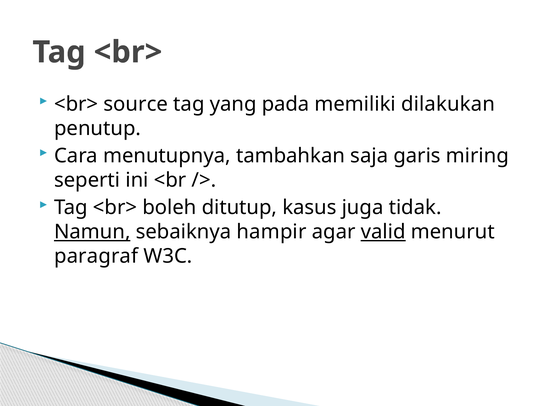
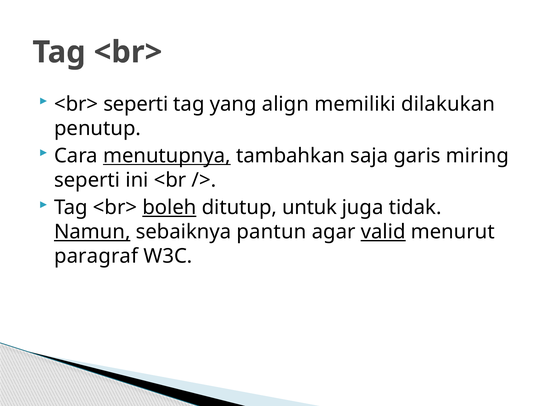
<br> source: source -> seperti
pada: pada -> align
menutupnya underline: none -> present
boleh underline: none -> present
kasus: kasus -> untuk
hampir: hampir -> pantun
